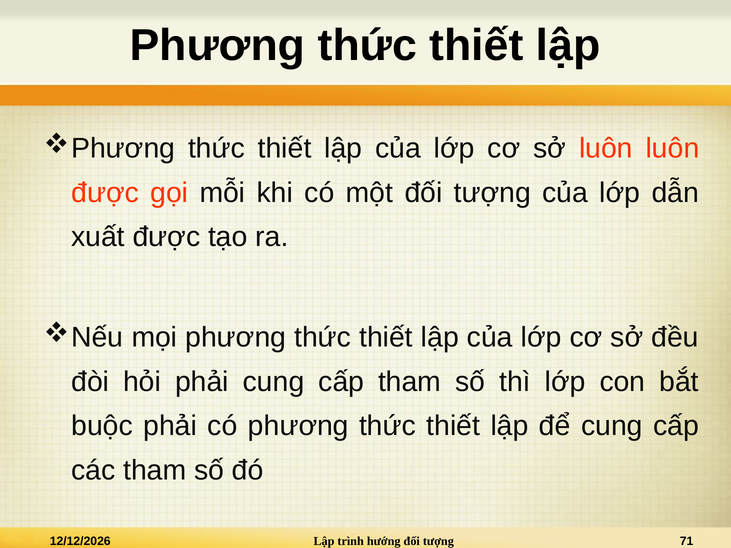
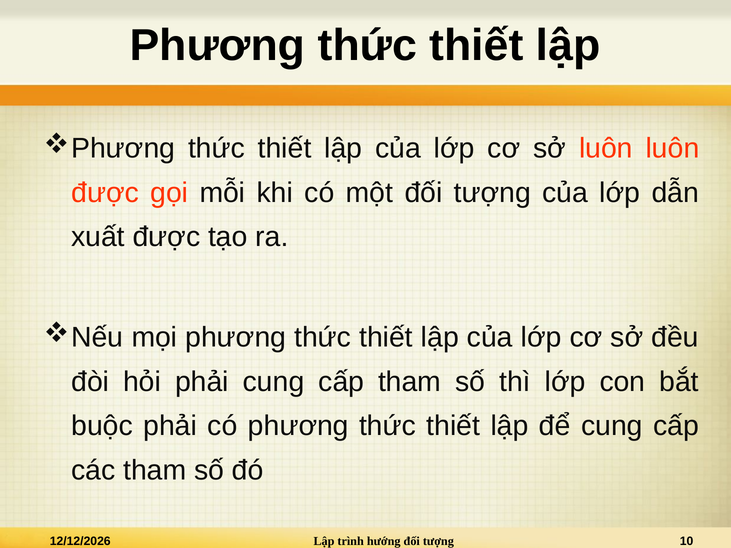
71: 71 -> 10
